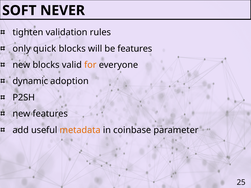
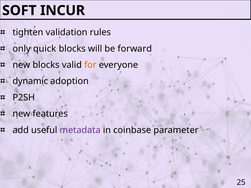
NEVER: NEVER -> INCUR
be features: features -> forward
metadata colour: orange -> purple
